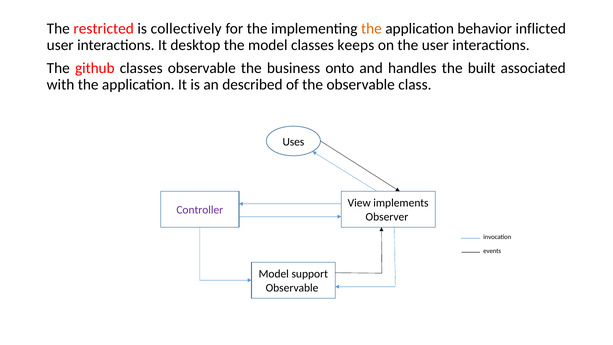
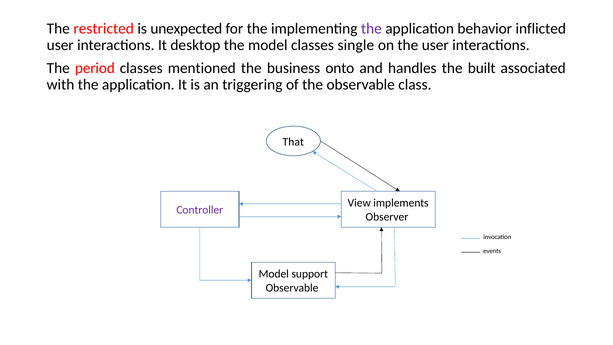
collectively: collectively -> unexpected
the at (371, 29) colour: orange -> purple
keeps: keeps -> single
github: github -> period
classes observable: observable -> mentioned
described: described -> triggering
Uses: Uses -> That
